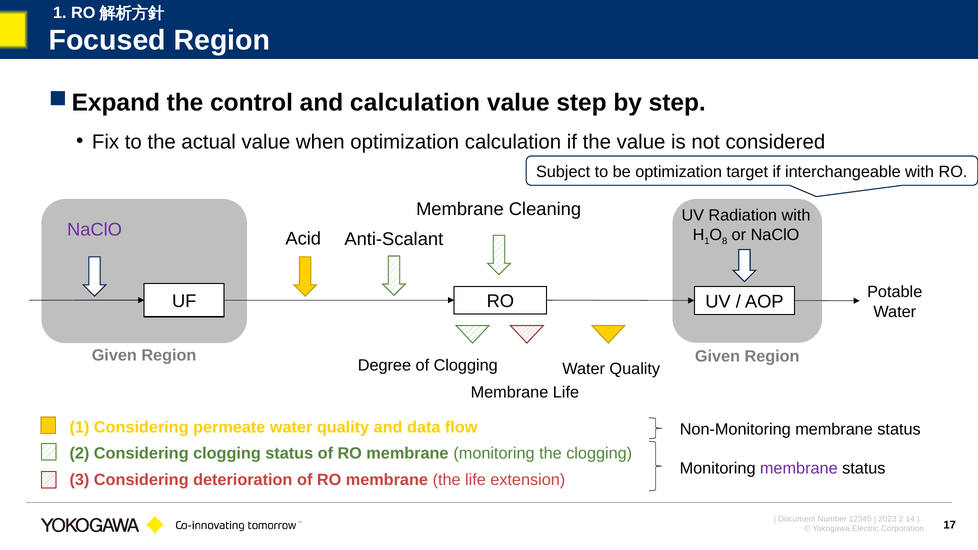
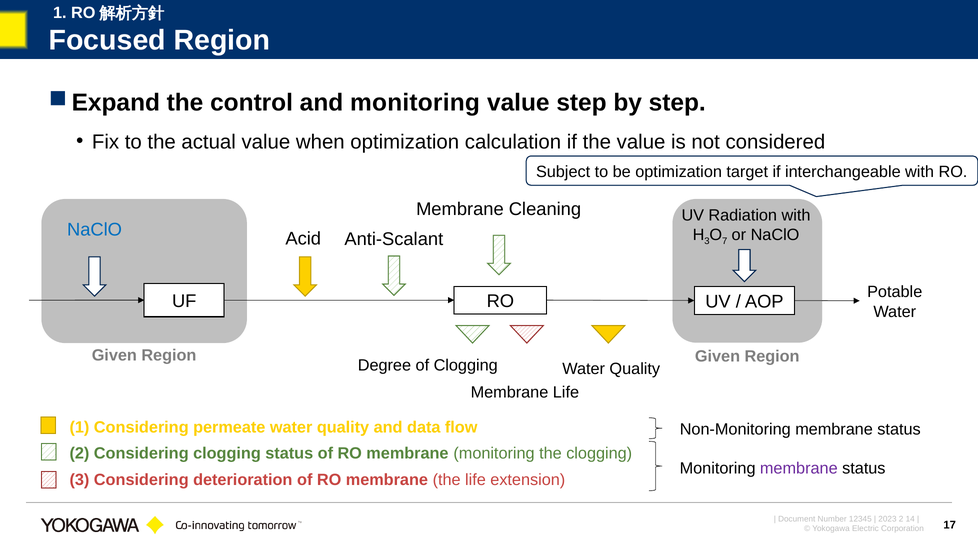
and calculation: calculation -> monitoring
NaClO at (94, 230) colour: purple -> blue
1 at (707, 241): 1 -> 3
8: 8 -> 7
